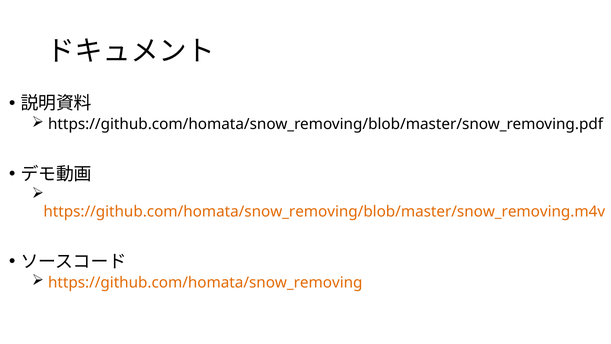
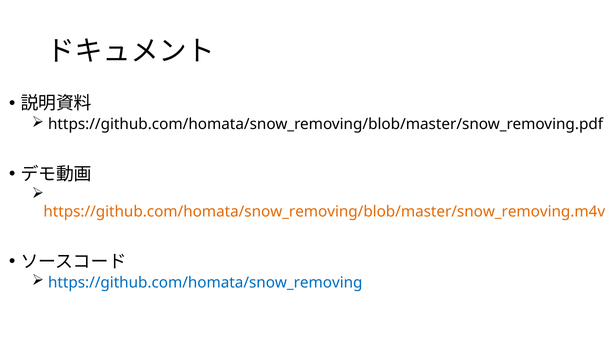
https://github.com/homata/snow_removing colour: orange -> blue
